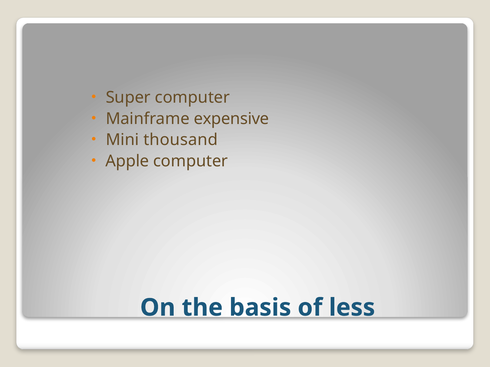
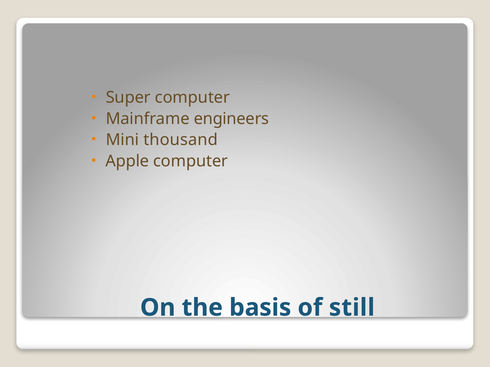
expensive: expensive -> engineers
less: less -> still
